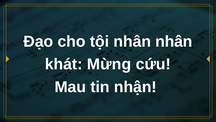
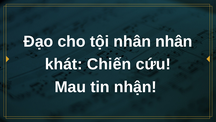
Mừng: Mừng -> Chiến
